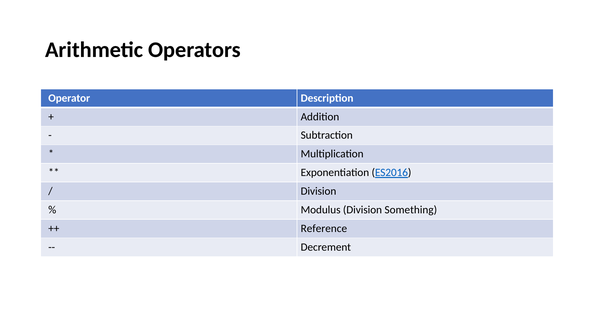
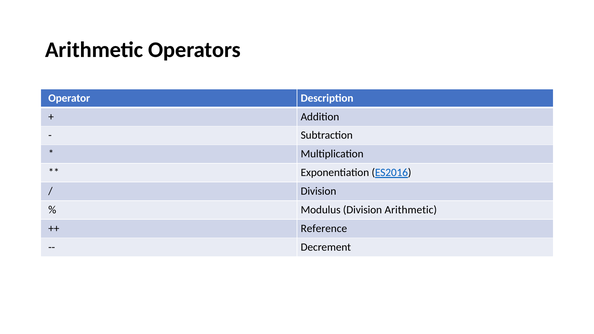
Division Something: Something -> Arithmetic
